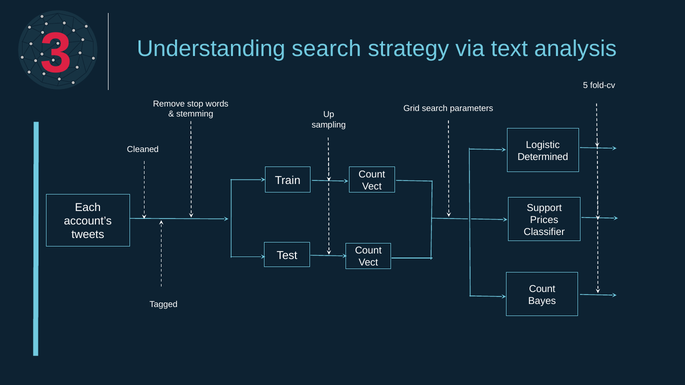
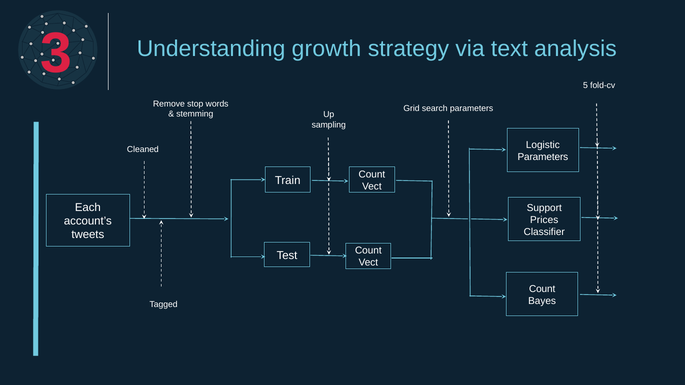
Understanding search: search -> growth
Determined at (543, 157): Determined -> Parameters
